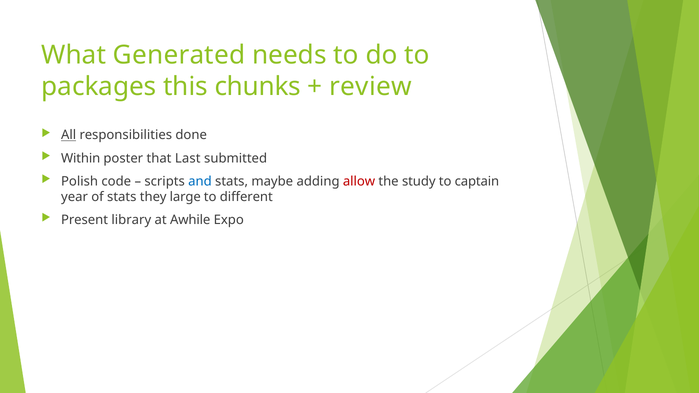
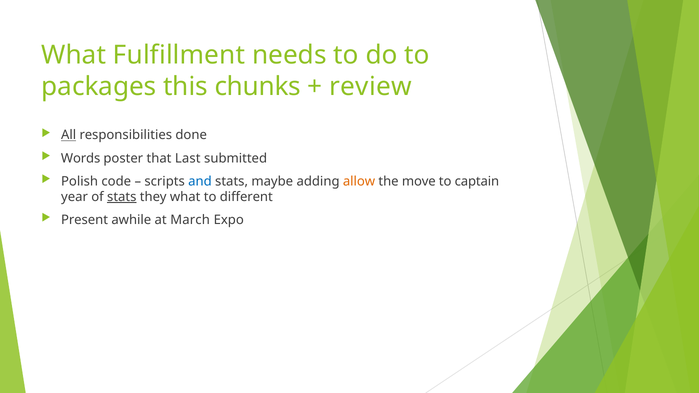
Generated: Generated -> Fulfillment
Within: Within -> Words
allow colour: red -> orange
study: study -> move
stats at (122, 197) underline: none -> present
they large: large -> what
library: library -> awhile
Awhile: Awhile -> March
